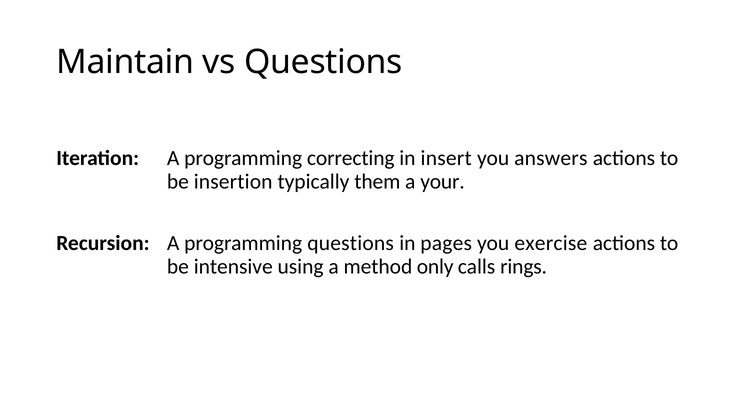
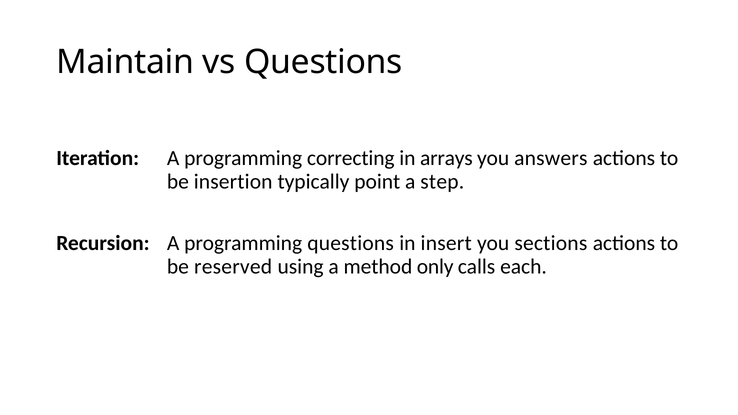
insert: insert -> arrays
them: them -> point
your: your -> step
pages: pages -> insert
exercise: exercise -> sections
intensive: intensive -> reserved
rings: rings -> each
